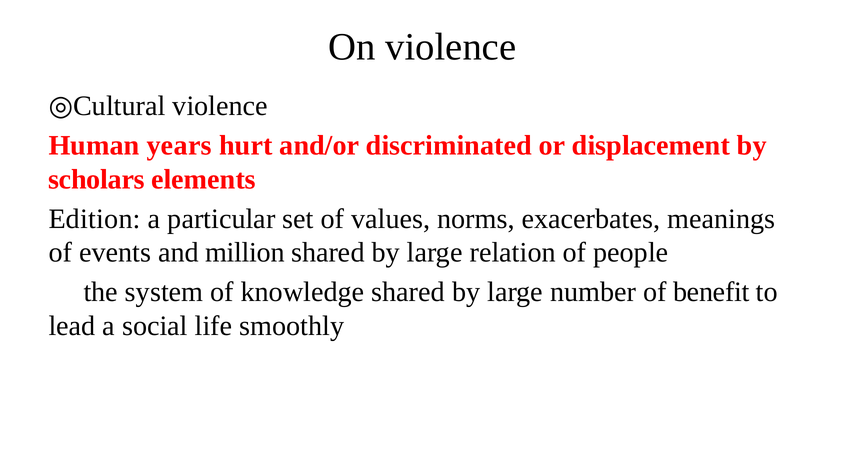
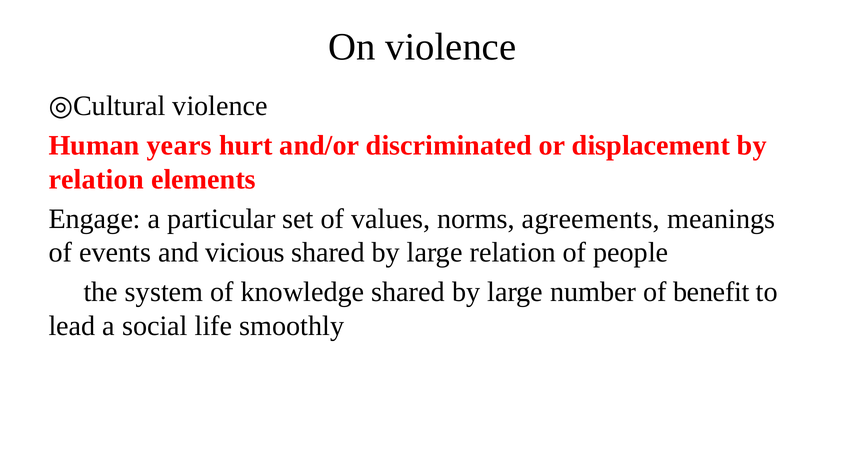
scholars at (96, 180): scholars -> relation
Edition: Edition -> Engage
exacerbates: exacerbates -> agreements
million: million -> vicious
